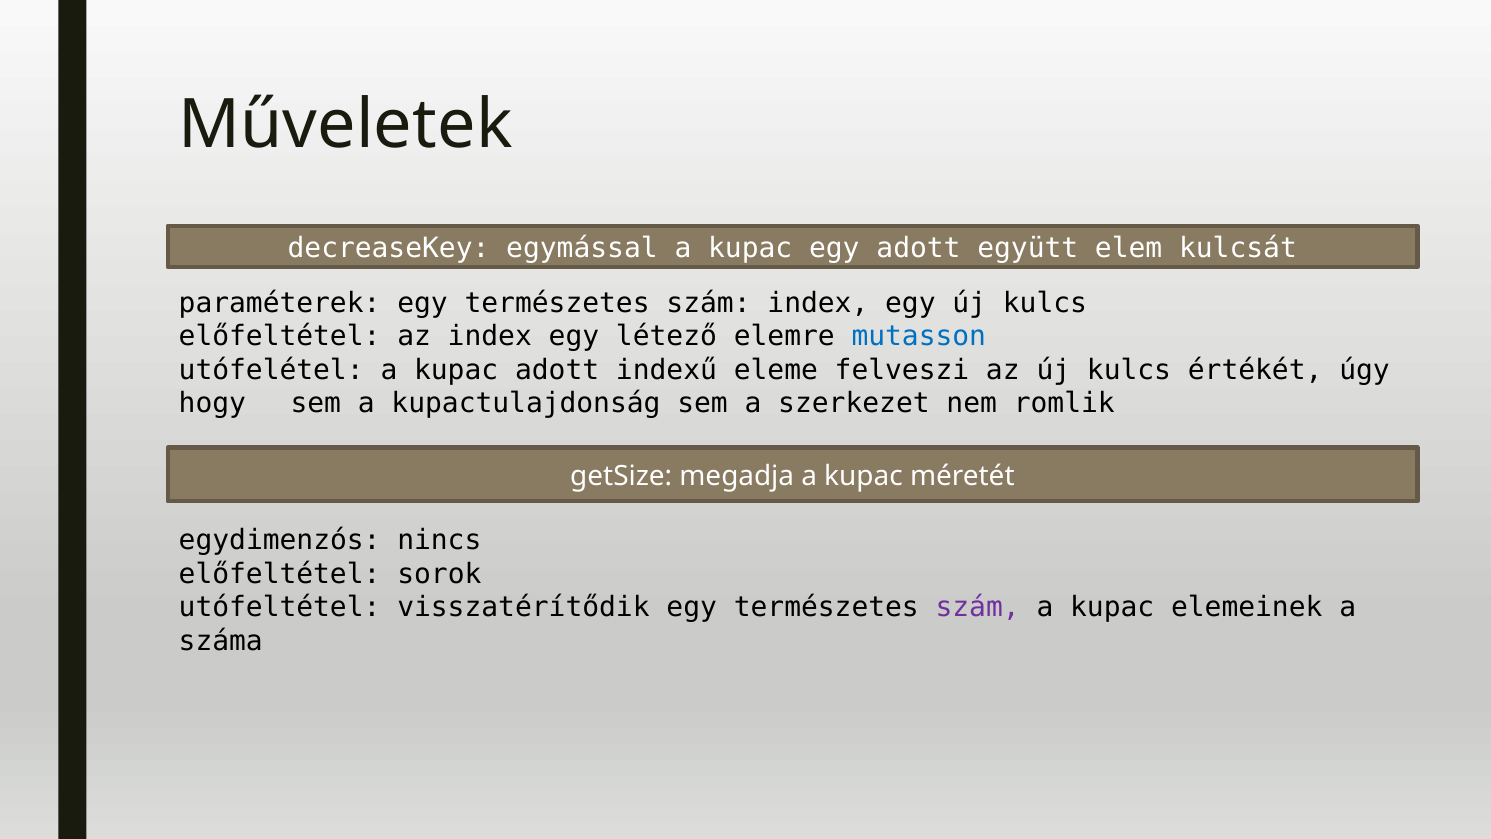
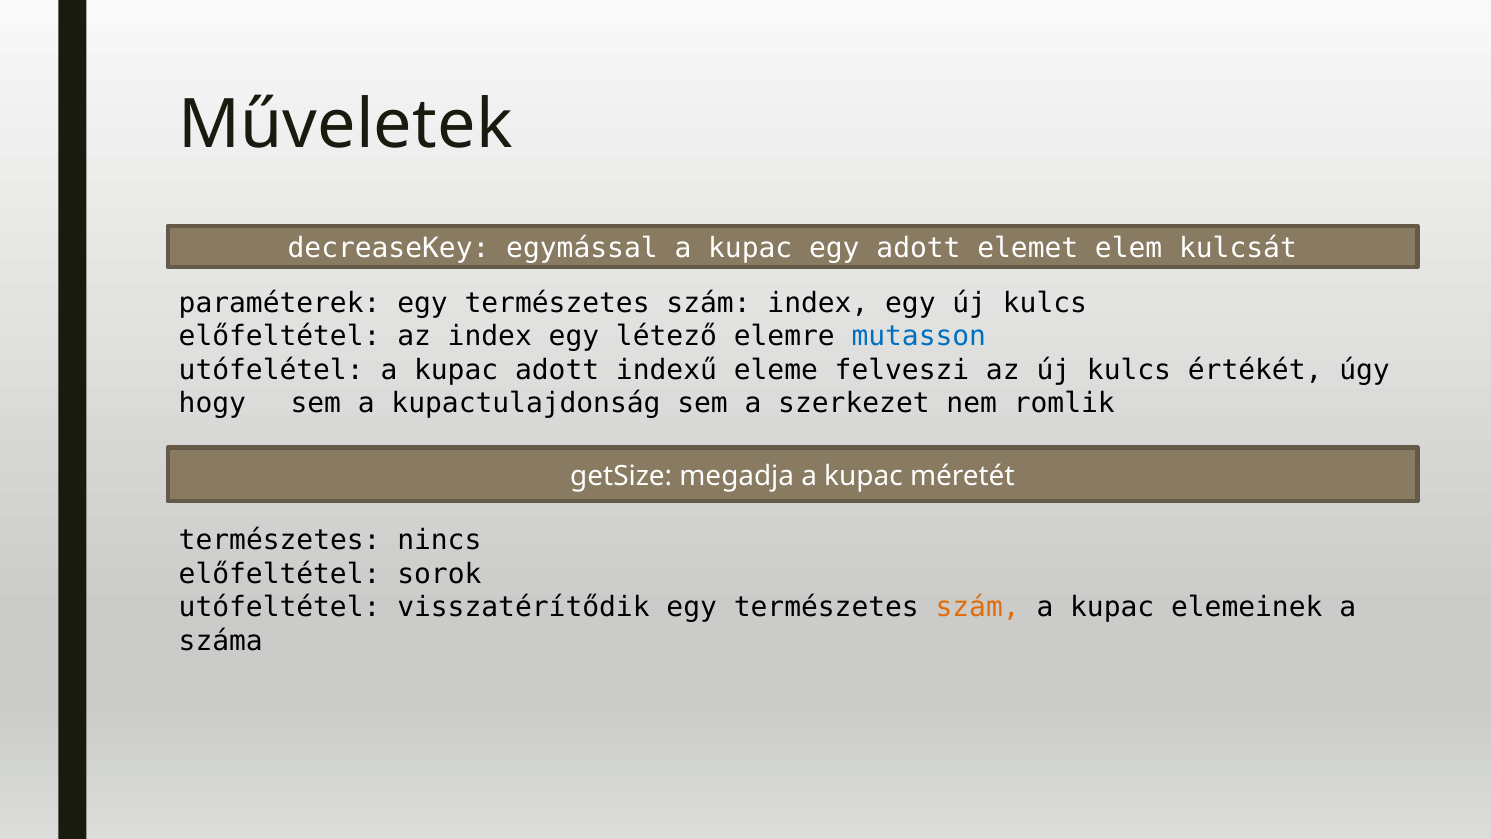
együtt: együtt -> elemet
egydimenzós at (280, 540): egydimenzós -> természetes
szám at (978, 607) colour: purple -> orange
